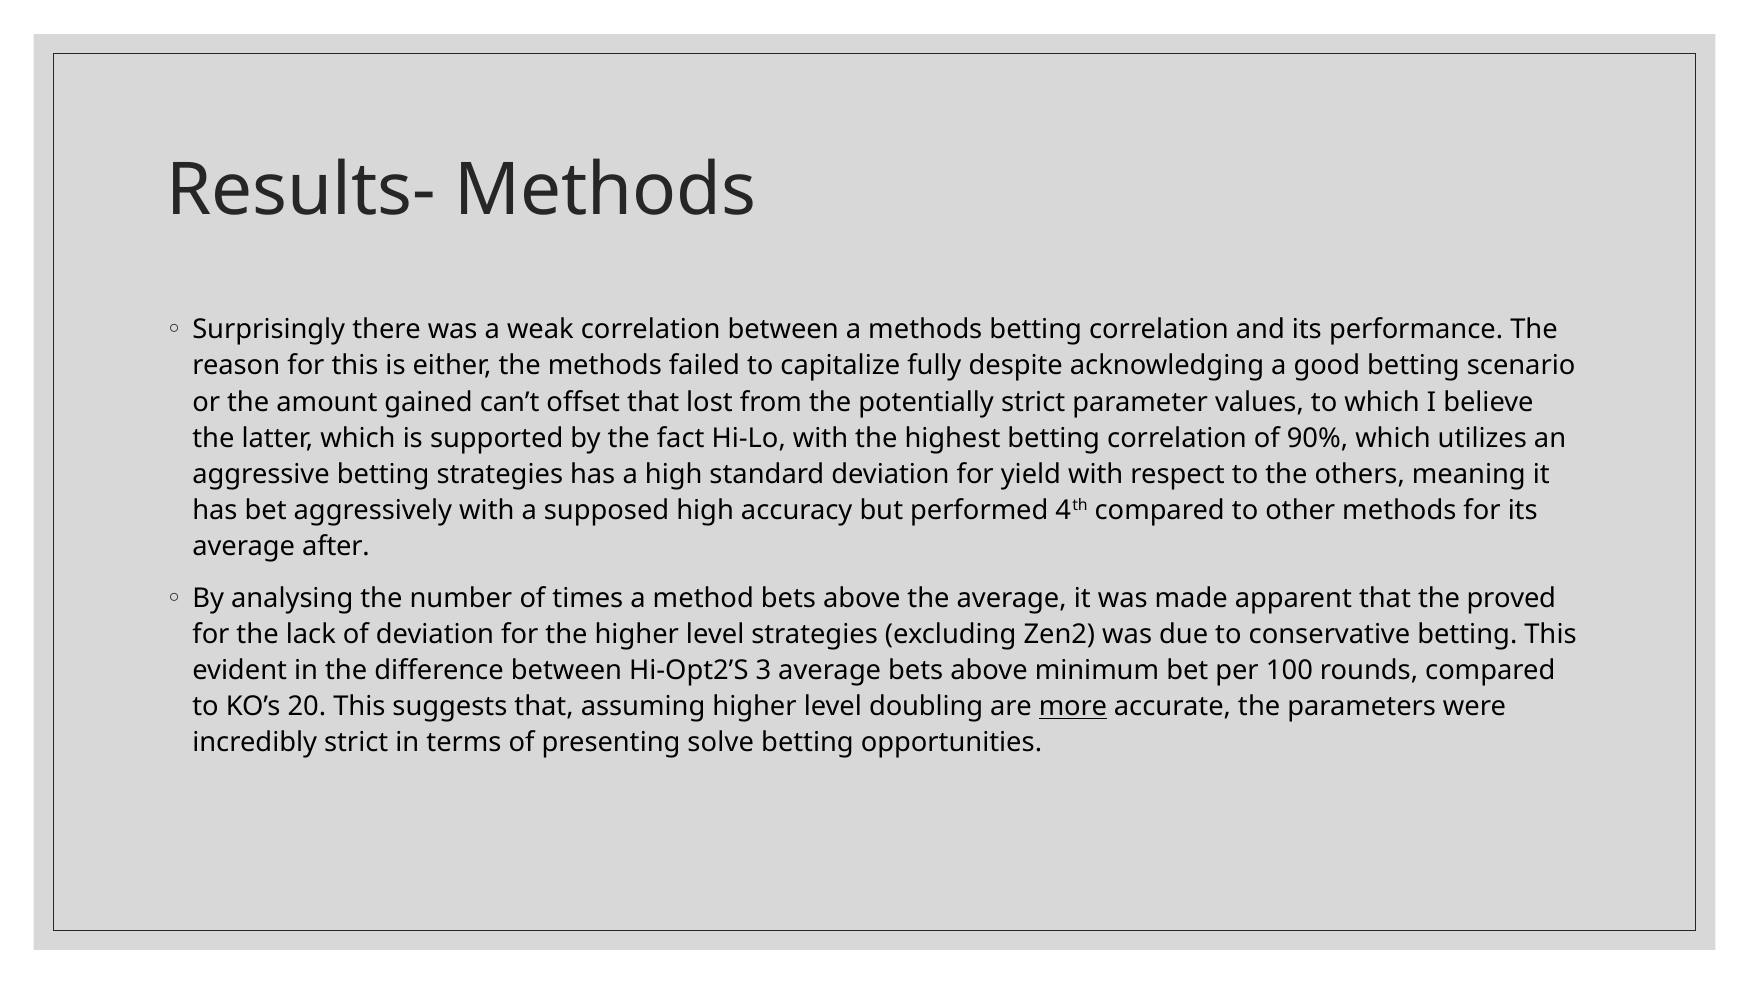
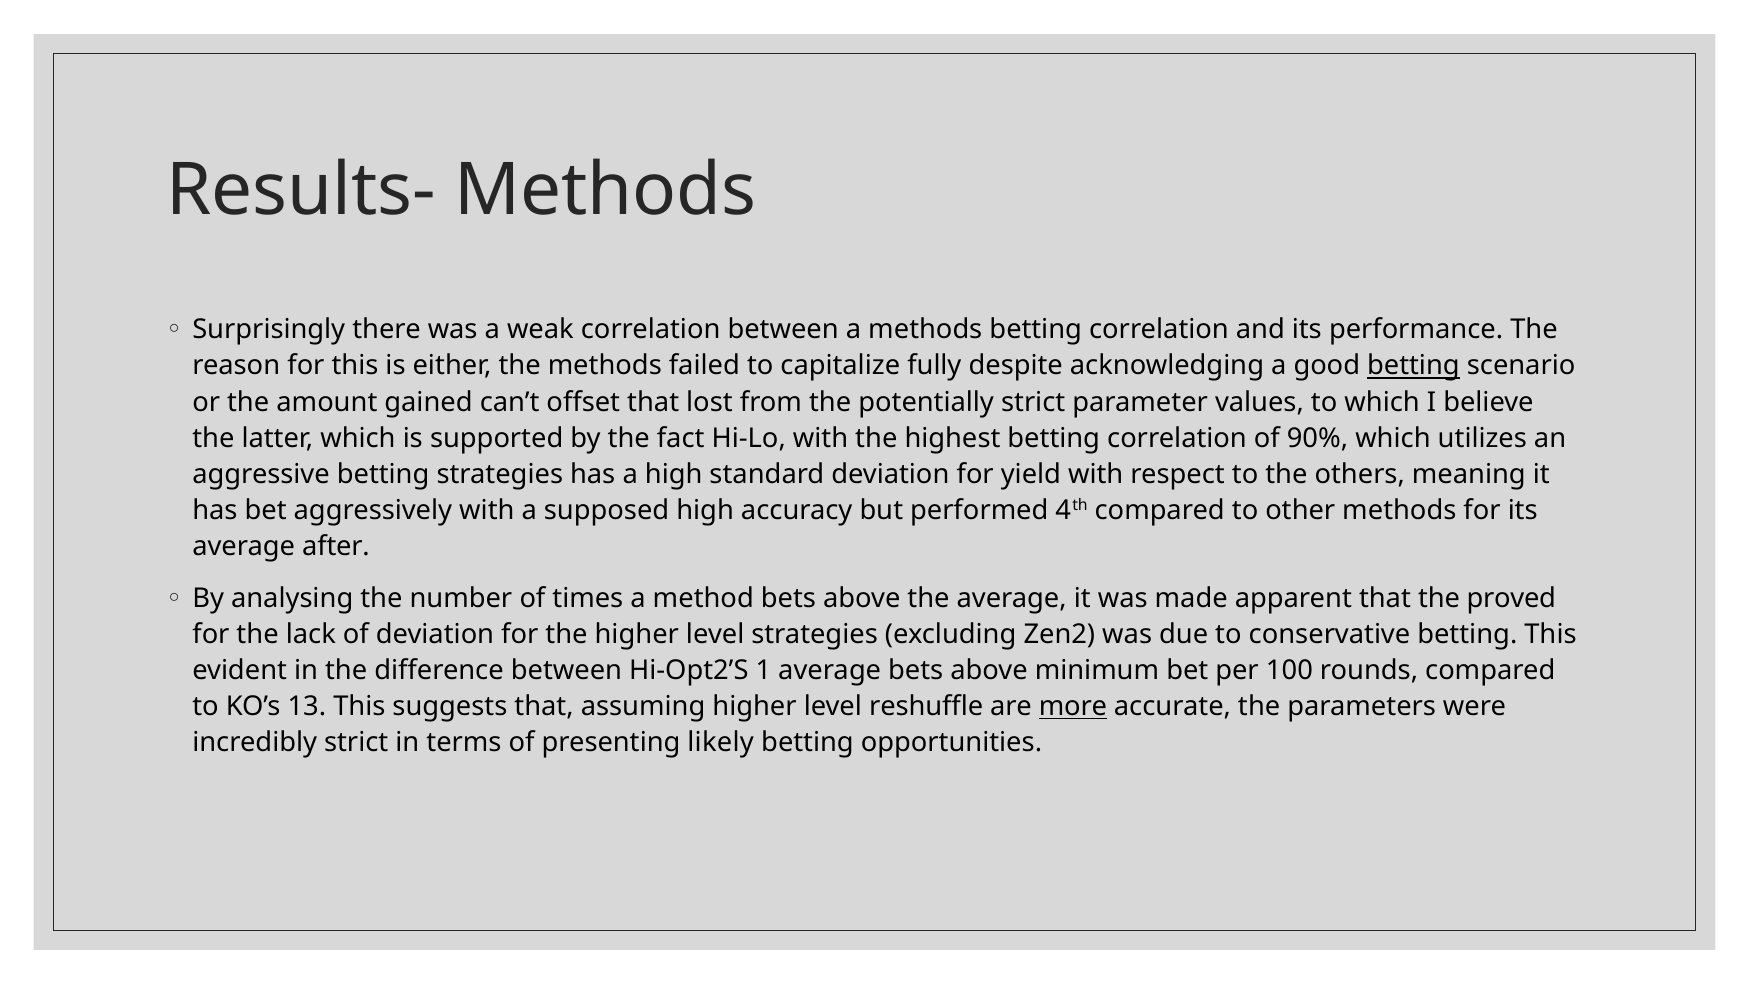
betting at (1413, 366) underline: none -> present
3: 3 -> 1
20: 20 -> 13
doubling: doubling -> reshuffle
solve: solve -> likely
